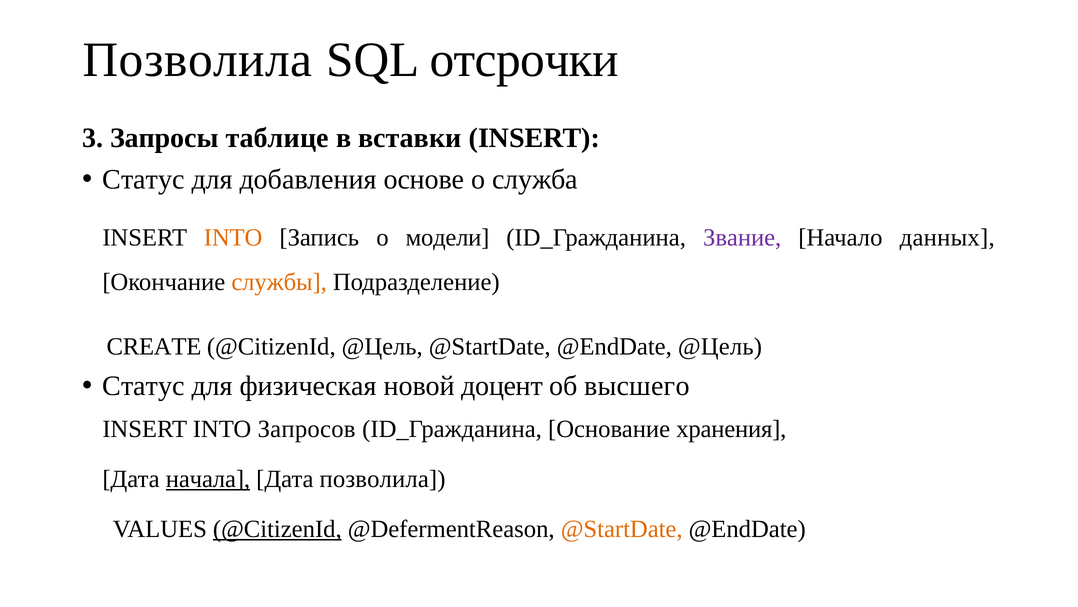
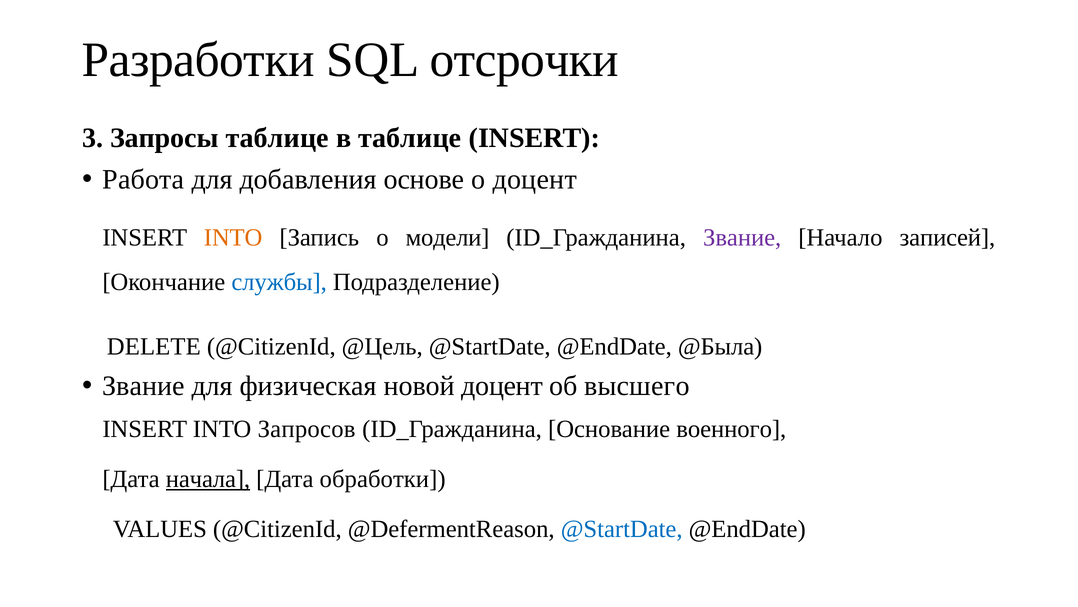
Позволила at (198, 60): Позволила -> Разработки
в вставки: вставки -> таблице
Статус at (143, 179): Статус -> Работа
о служба: служба -> доцент
данных: данных -> записей
службы colour: orange -> blue
CREATE: CREATE -> DELETE
@EndDate @Цель: @Цель -> @Была
Статус at (143, 386): Статус -> Звание
хранения: хранения -> военного
Дата позволила: позволила -> обработки
@CitizenId at (277, 528) underline: present -> none
@StartDate at (622, 528) colour: orange -> blue
